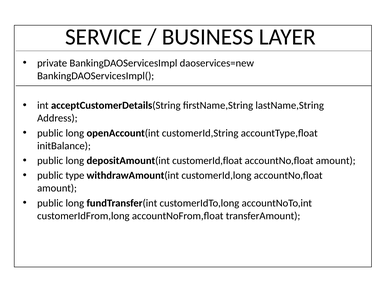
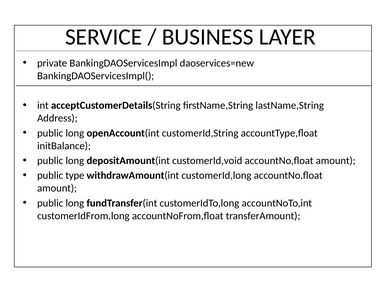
customerId,float: customerId,float -> customerId,void
